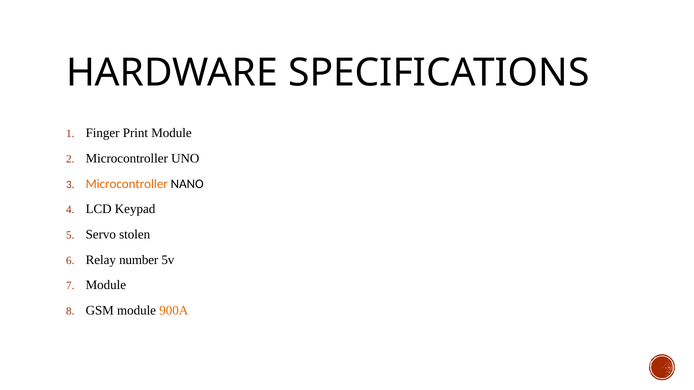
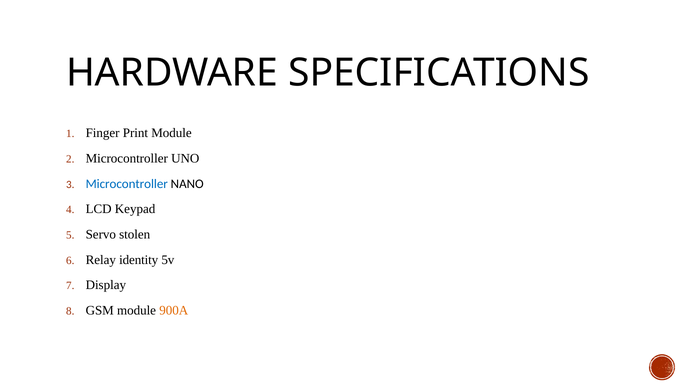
Microcontroller at (127, 184) colour: orange -> blue
number: number -> identity
Module at (106, 285): Module -> Display
